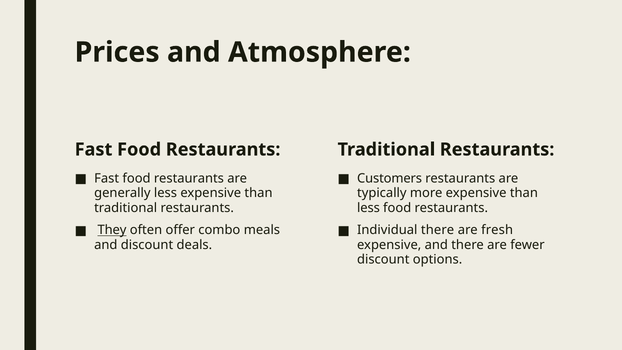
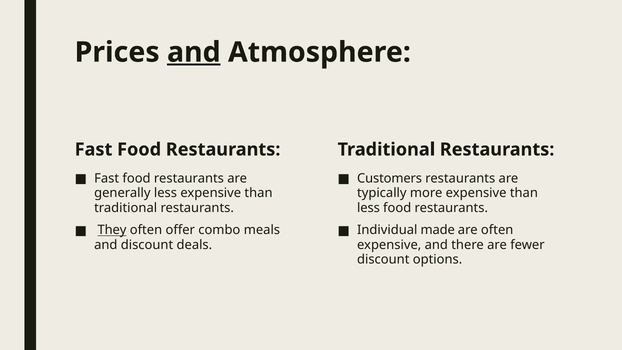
and at (194, 52) underline: none -> present
Individual there: there -> made
are fresh: fresh -> often
